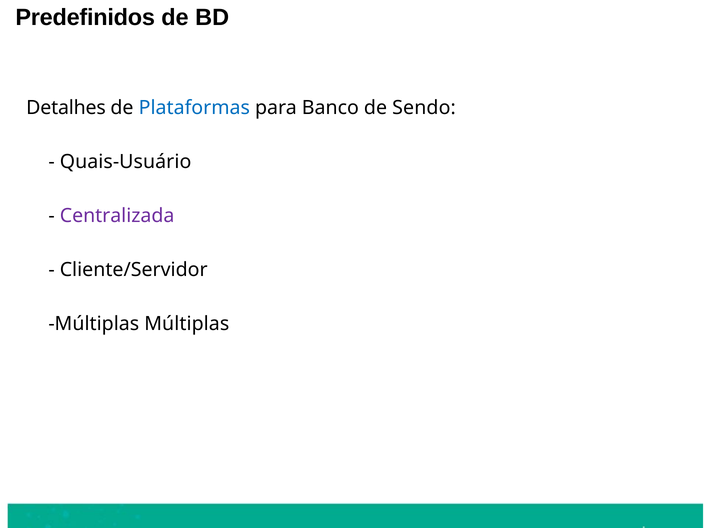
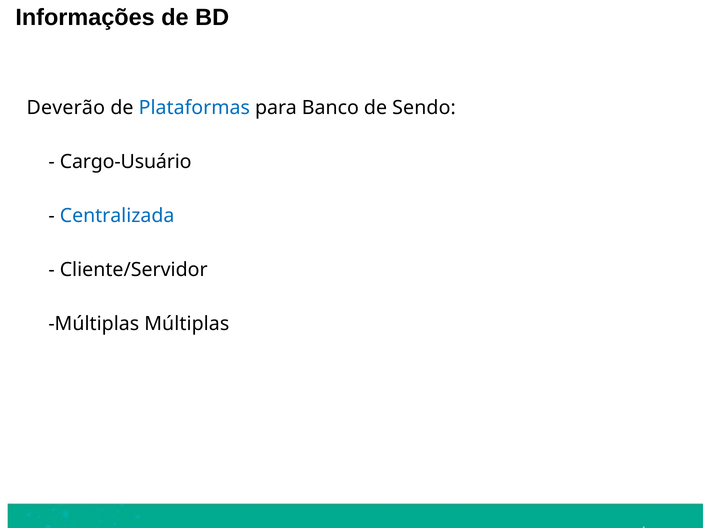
Predefinidos: Predefinidos -> Informações
Detalhes: Detalhes -> Deverão
Quais-Usuário: Quais-Usuário -> Cargo-Usuário
Centralizada colour: purple -> blue
